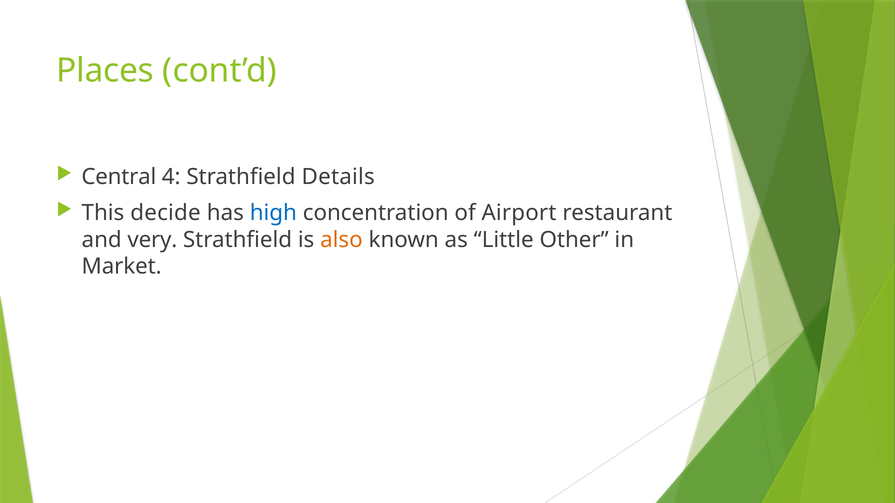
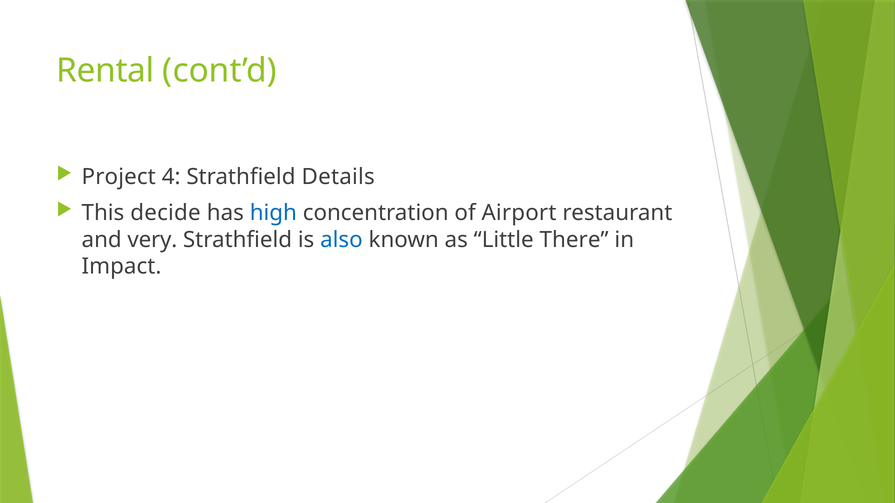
Places: Places -> Rental
Central: Central -> Project
also colour: orange -> blue
Other: Other -> There
Market: Market -> Impact
